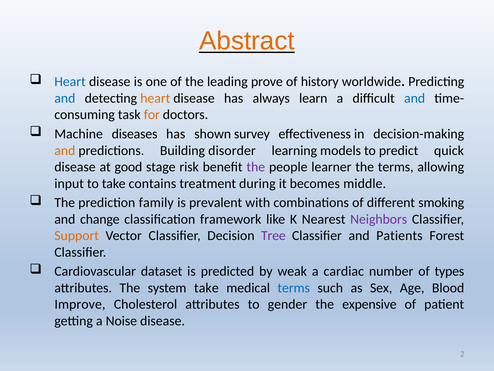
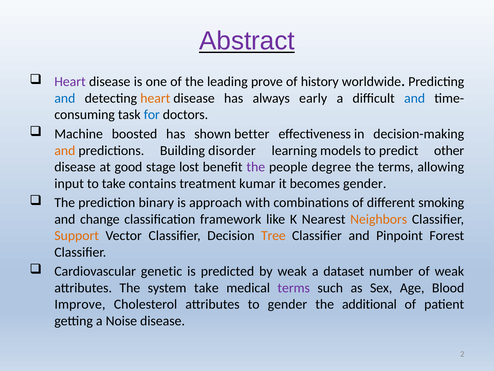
Abstract colour: orange -> purple
Heart at (70, 82) colour: blue -> purple
learn: learn -> early
for colour: orange -> blue
diseases: diseases -> boosted
survey: survey -> better
quick: quick -> other
risk: risk -> lost
learner: learner -> degree
during: during -> kumar
becomes middle: middle -> gender
family: family -> binary
prevalent: prevalent -> approach
Neighbors colour: purple -> orange
Tree colour: purple -> orange
Patients: Patients -> Pinpoint
dataset: dataset -> genetic
cardiac: cardiac -> dataset
of types: types -> weak
terms at (294, 288) colour: blue -> purple
expensive: expensive -> additional
